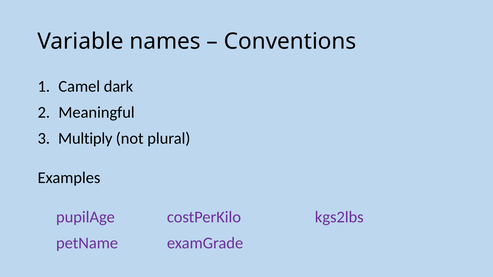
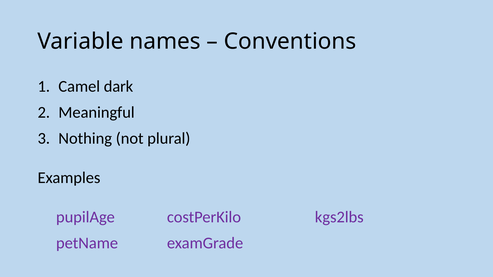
Multiply: Multiply -> Nothing
